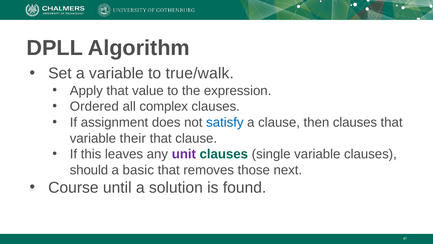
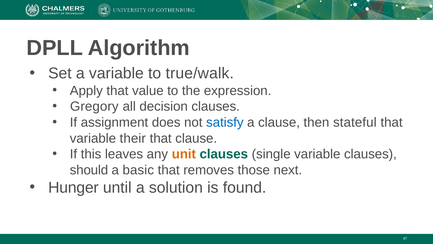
Ordered: Ordered -> Gregory
complex: complex -> decision
then clauses: clauses -> stateful
unit colour: purple -> orange
Course: Course -> Hunger
